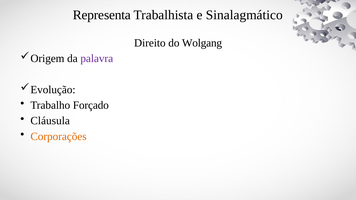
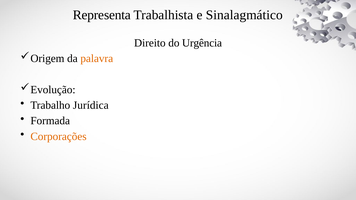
Wolgang: Wolgang -> Urgência
palavra colour: purple -> orange
Forçado: Forçado -> Jurídica
Cláusula: Cláusula -> Formada
